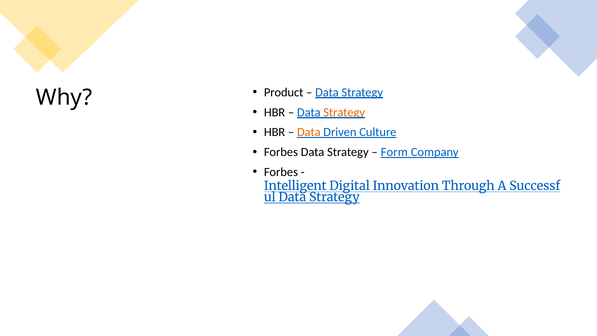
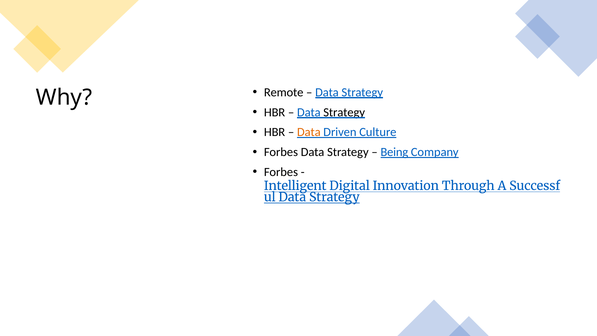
Product: Product -> Remote
Strategy at (344, 112) colour: orange -> black
Form: Form -> Being
